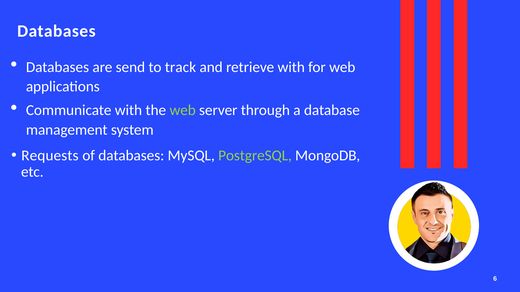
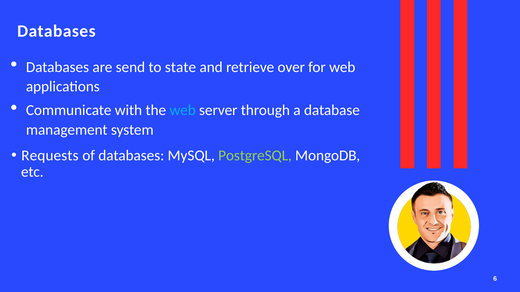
track: track -> state
retrieve with: with -> over
web at (183, 110) colour: light green -> light blue
